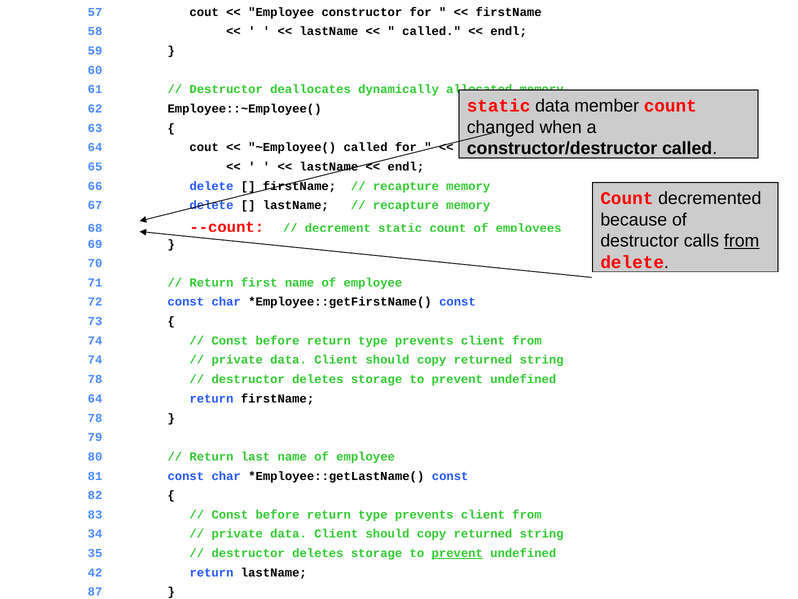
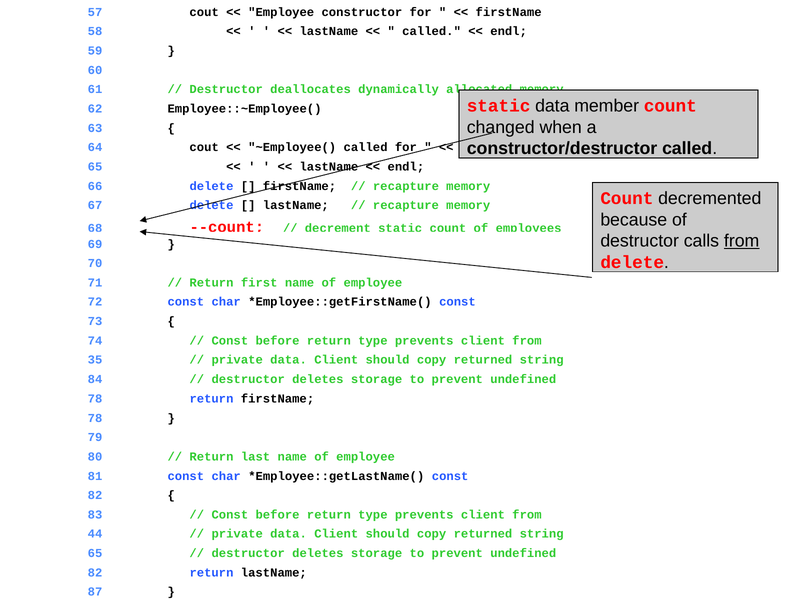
74 at (95, 360): 74 -> 35
78 at (95, 379): 78 -> 84
64 at (95, 398): 64 -> 78
34: 34 -> 44
35 at (95, 553): 35 -> 65
prevent at (457, 553) underline: present -> none
42 at (95, 572): 42 -> 82
